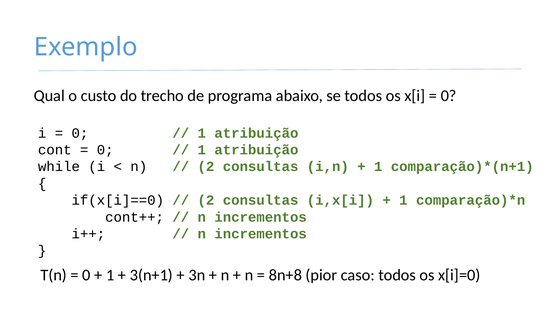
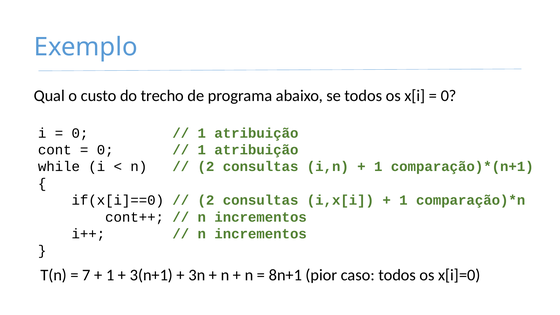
0 at (86, 275): 0 -> 7
8n+8: 8n+8 -> 8n+1
